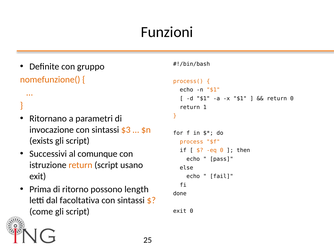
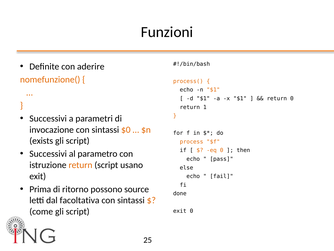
gruppo: gruppo -> aderire
Ritornano at (48, 118): Ritornano -> Successivi
$3: $3 -> $0
comunque: comunque -> parametro
length: length -> source
